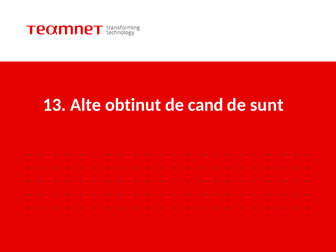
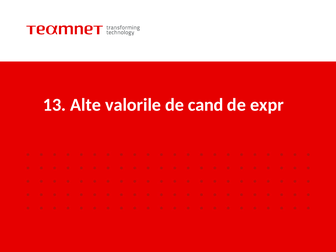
obtinut: obtinut -> valorile
sunt: sunt -> expr
